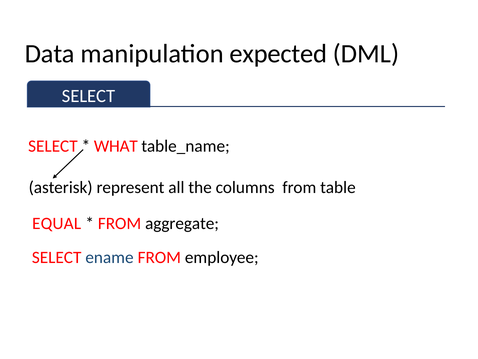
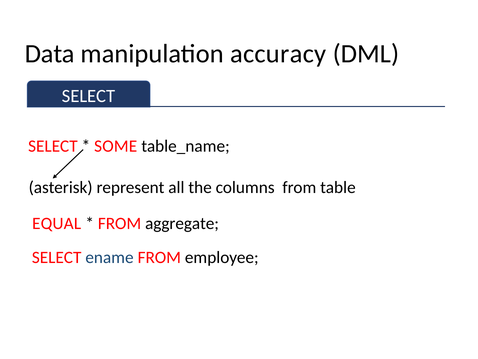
expected: expected -> accuracy
WHAT: WHAT -> SOME
